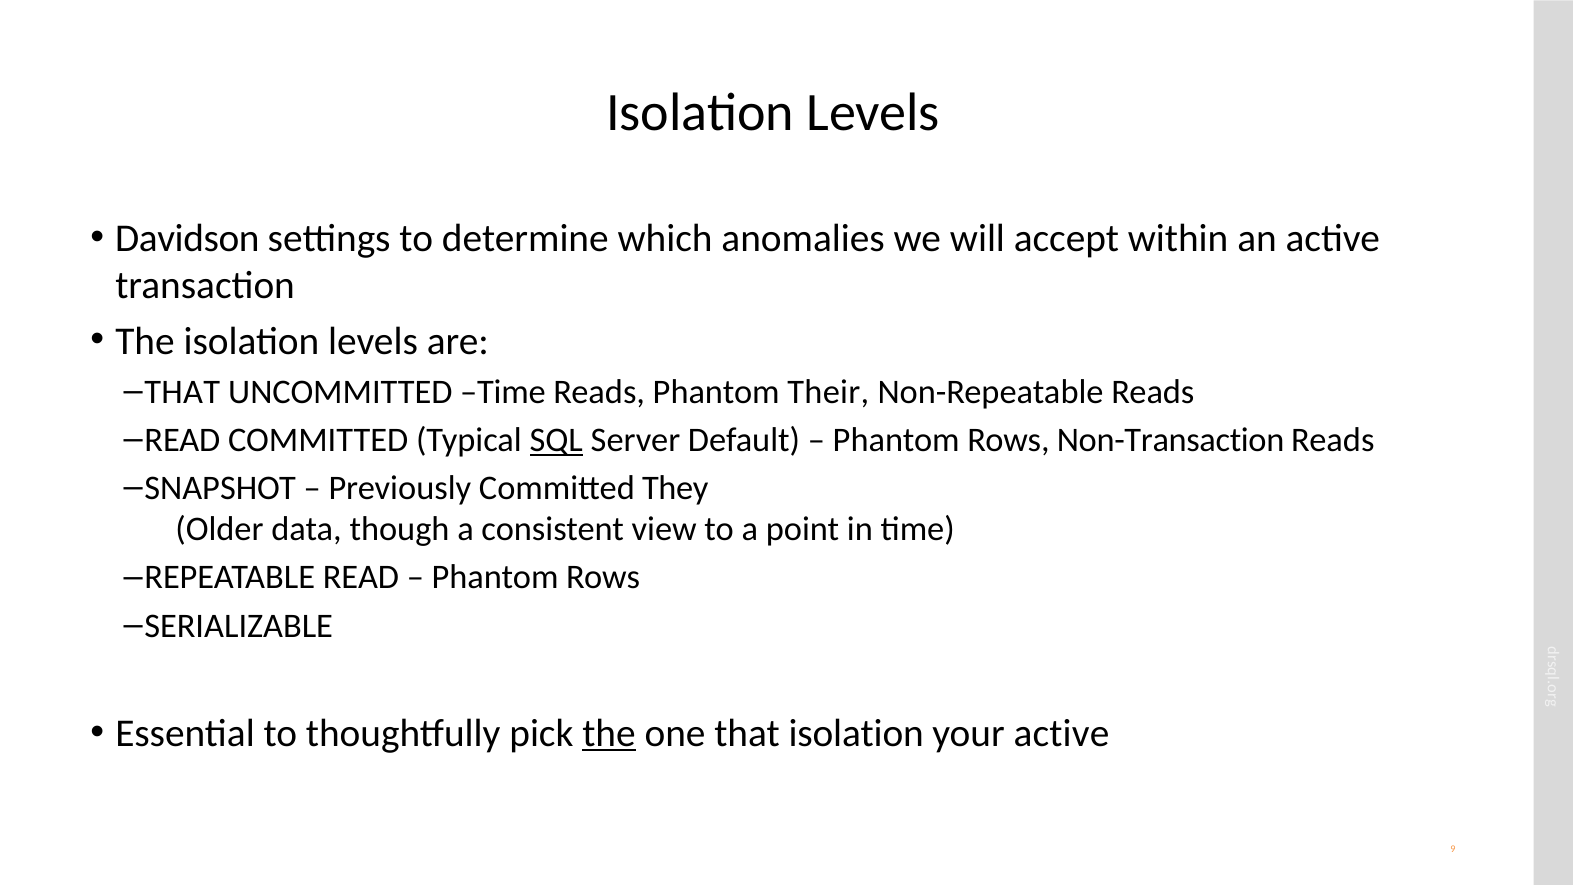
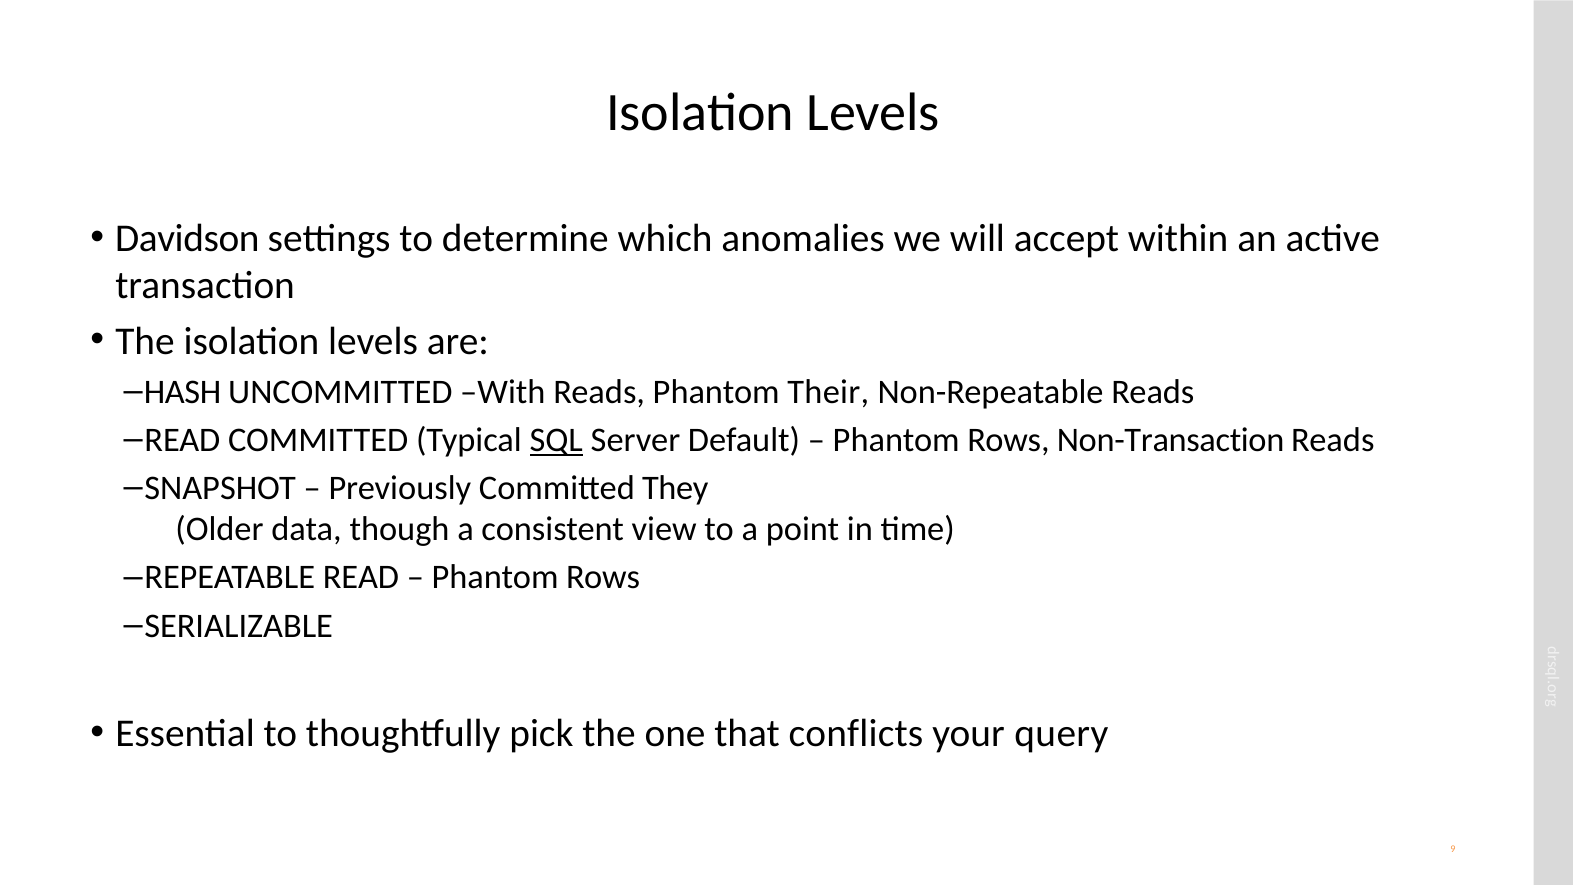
THAT at (182, 392): THAT -> HASH
UNCOMMITTED Time: Time -> With
the at (609, 733) underline: present -> none
that isolation: isolation -> conflicts
your active: active -> query
